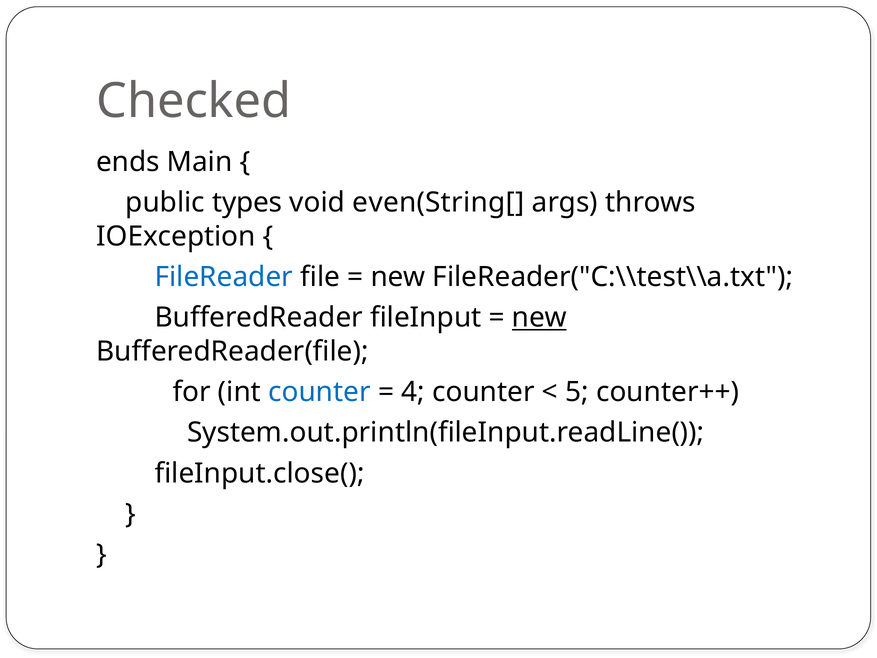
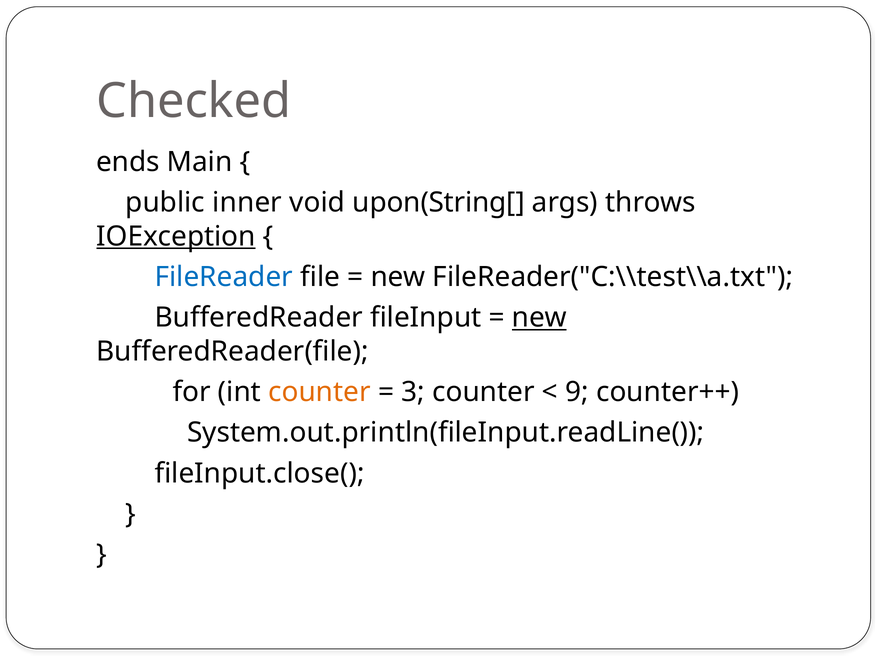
types: types -> inner
even(String[: even(String[ -> upon(String[
IOException underline: none -> present
counter at (320, 392) colour: blue -> orange
4: 4 -> 3
5: 5 -> 9
